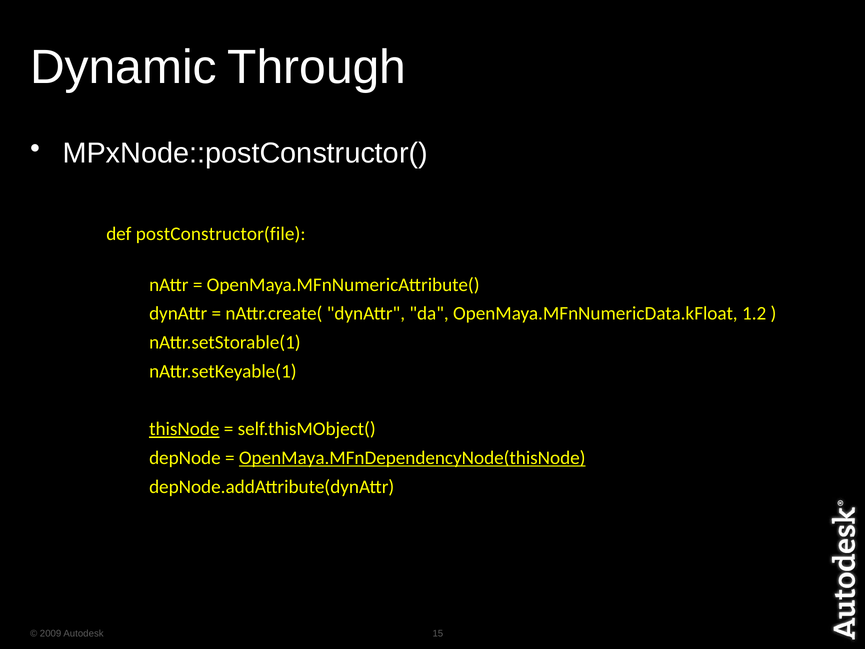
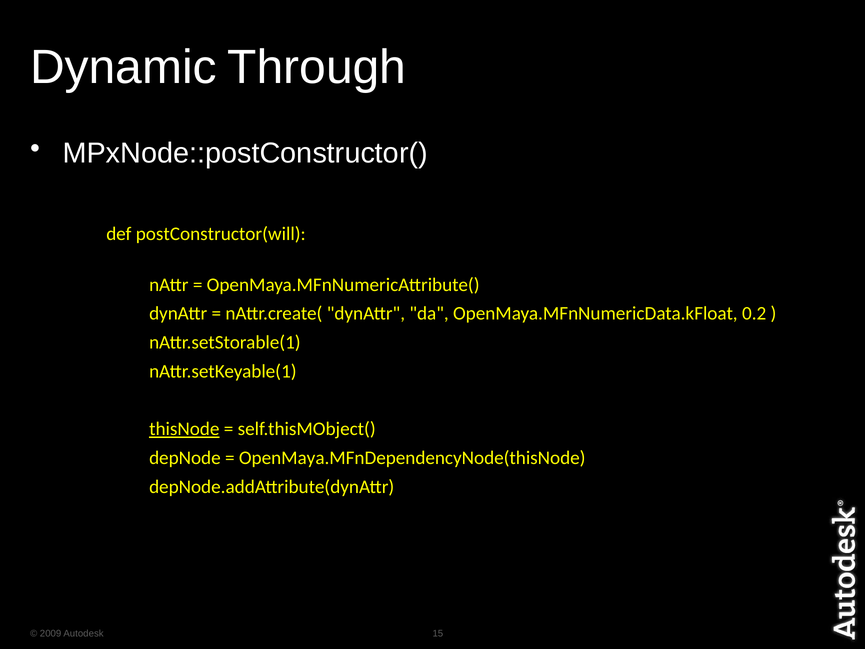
postConstructor(file: postConstructor(file -> postConstructor(will
1.2: 1.2 -> 0.2
OpenMaya.MFnDependencyNode(thisNode underline: present -> none
